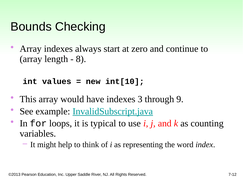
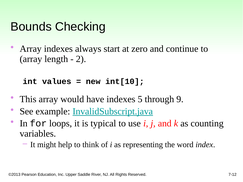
8: 8 -> 2
3: 3 -> 5
